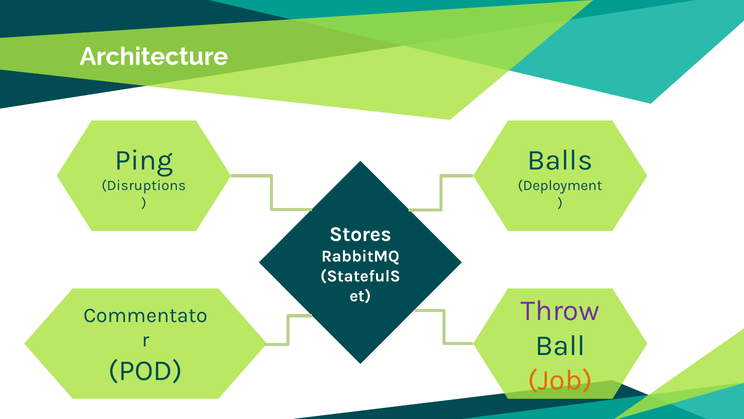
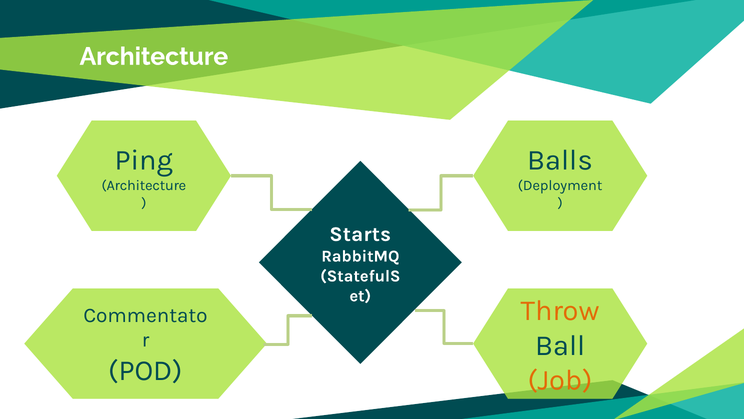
Disruptions at (144, 185): Disruptions -> Architecture
Stores: Stores -> Starts
Throw colour: purple -> orange
